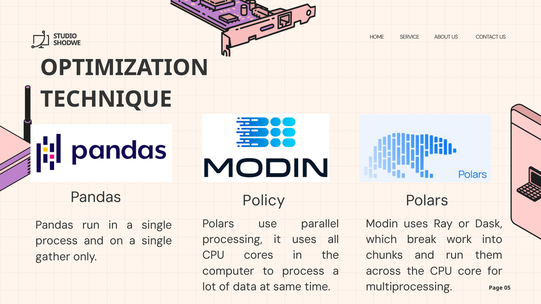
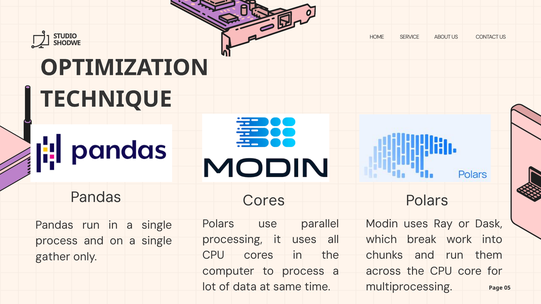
Pandas Policy: Policy -> Cores
